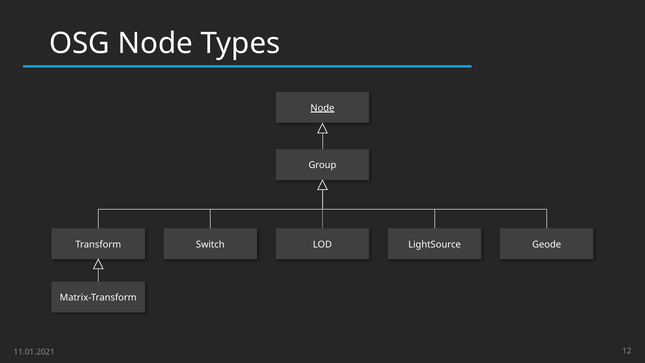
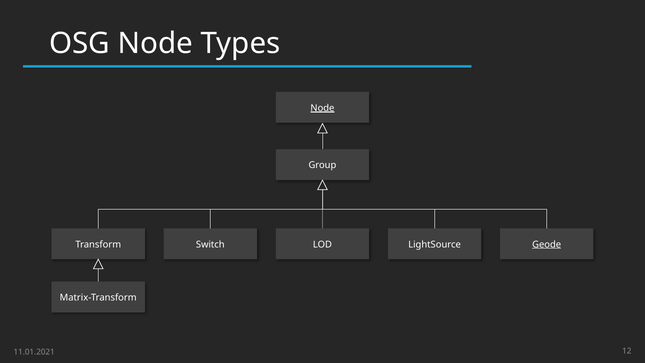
Geode underline: none -> present
